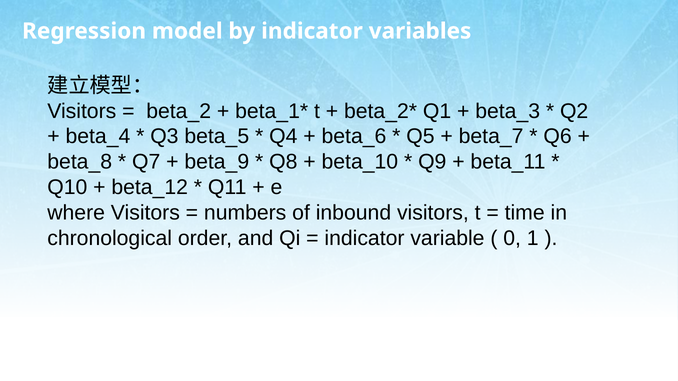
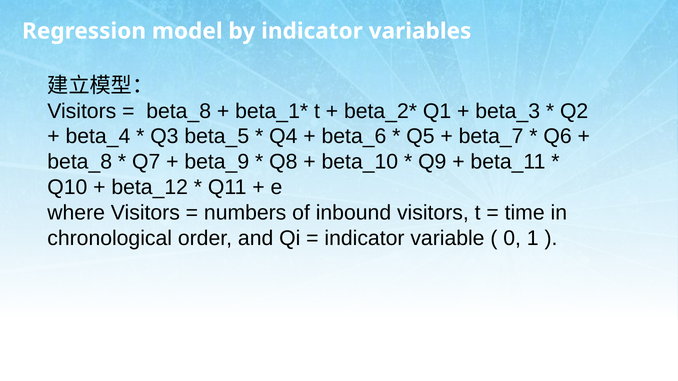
beta_2 at (179, 111): beta_2 -> beta_8
